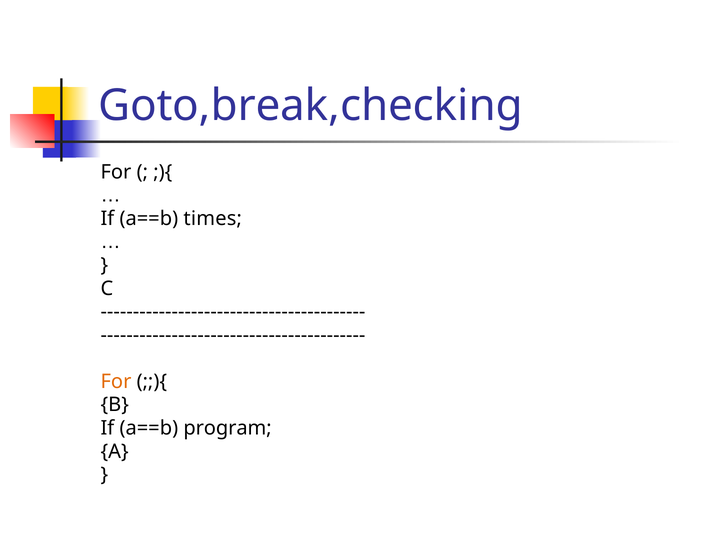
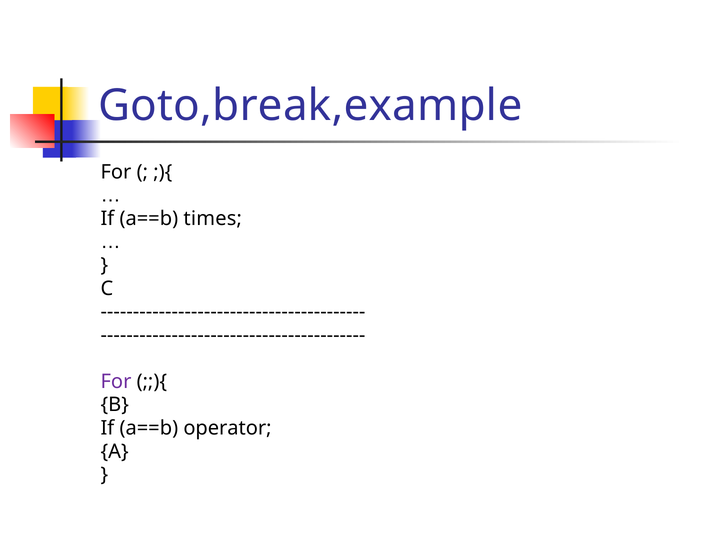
Goto,break,checking: Goto,break,checking -> Goto,break,example
For at (116, 381) colour: orange -> purple
program: program -> operator
